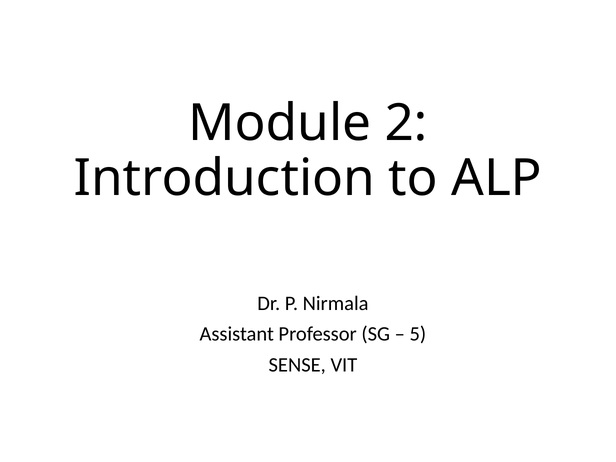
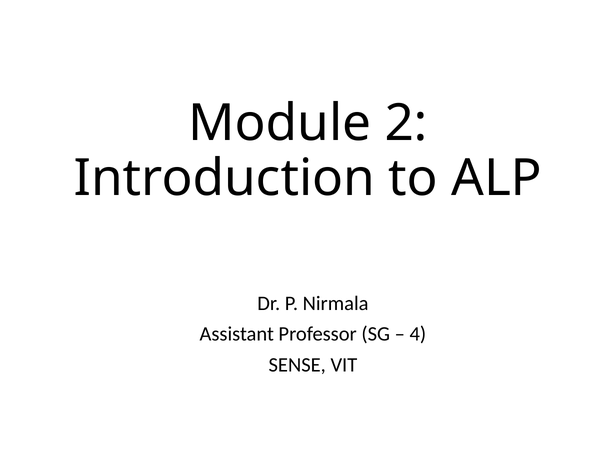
5: 5 -> 4
